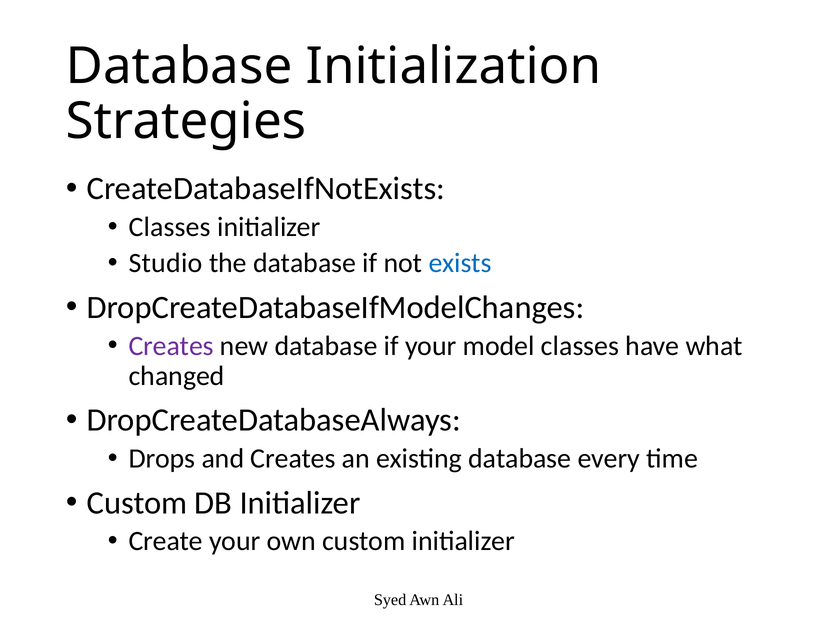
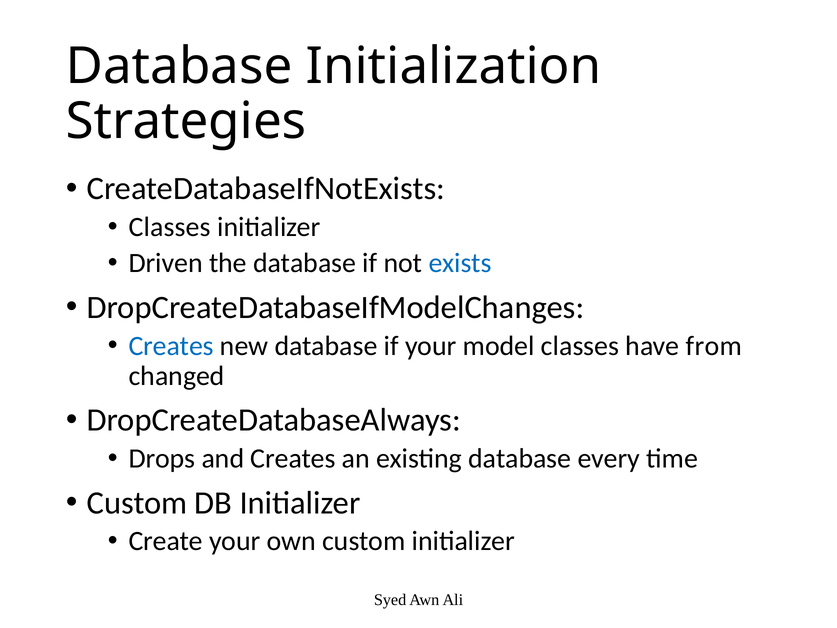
Studio: Studio -> Driven
Creates at (171, 346) colour: purple -> blue
what: what -> from
